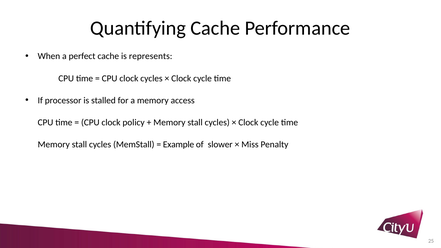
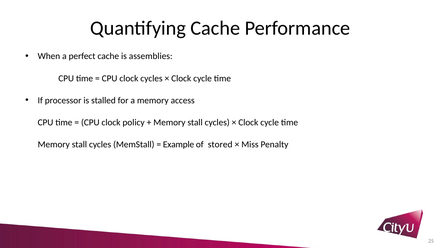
represents: represents -> assemblies
slower: slower -> stored
